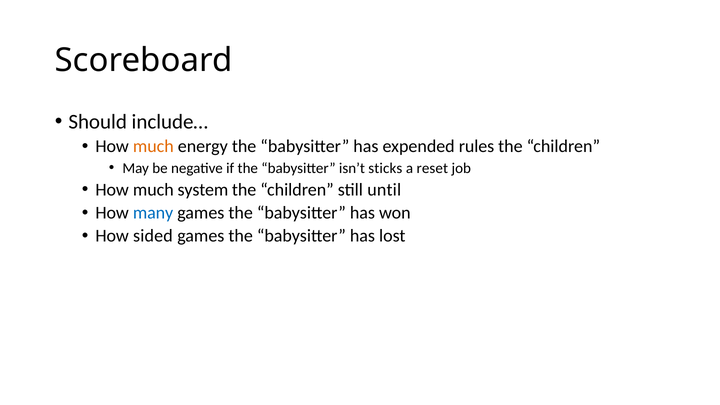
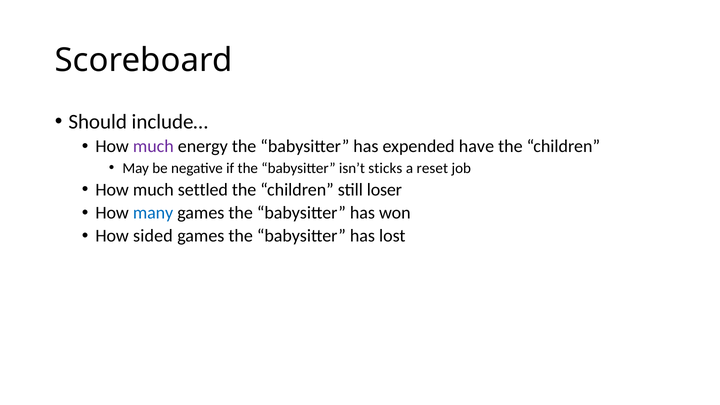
much at (153, 147) colour: orange -> purple
rules: rules -> have
system: system -> settled
until: until -> loser
